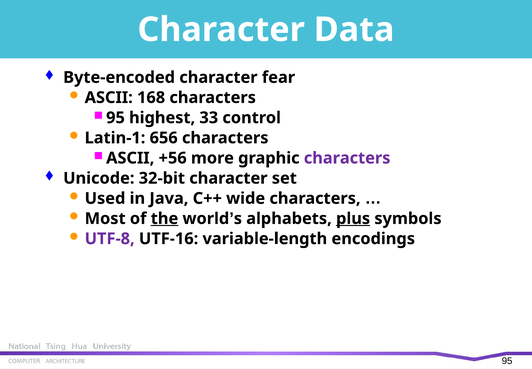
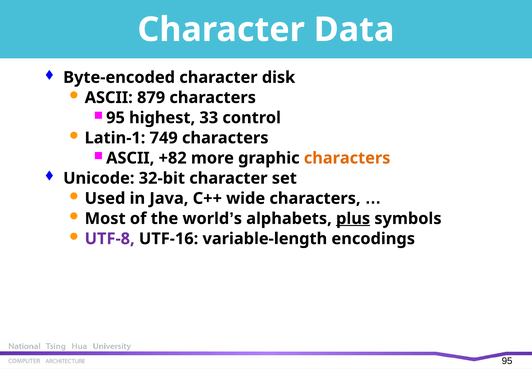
fear: fear -> disk
168: 168 -> 879
656: 656 -> 749
+56: +56 -> +82
characters at (347, 158) colour: purple -> orange
the underline: present -> none
